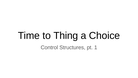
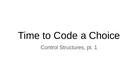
Thing: Thing -> Code
